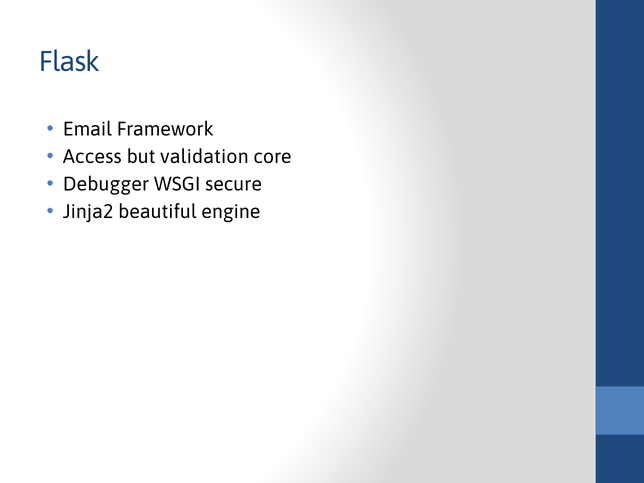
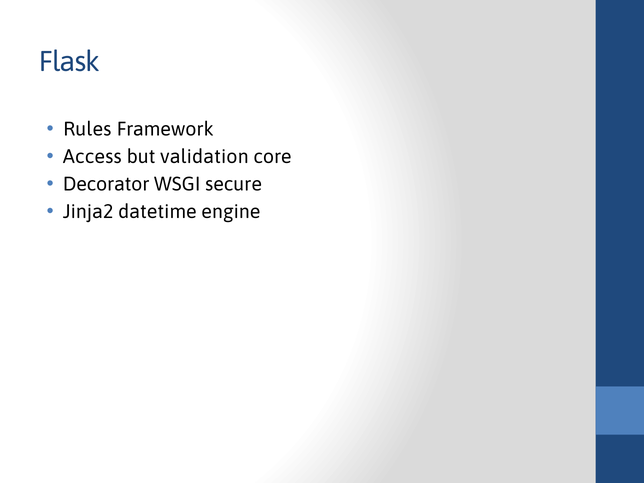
Email: Email -> Rules
Debugger: Debugger -> Decorator
beautiful: beautiful -> datetime
